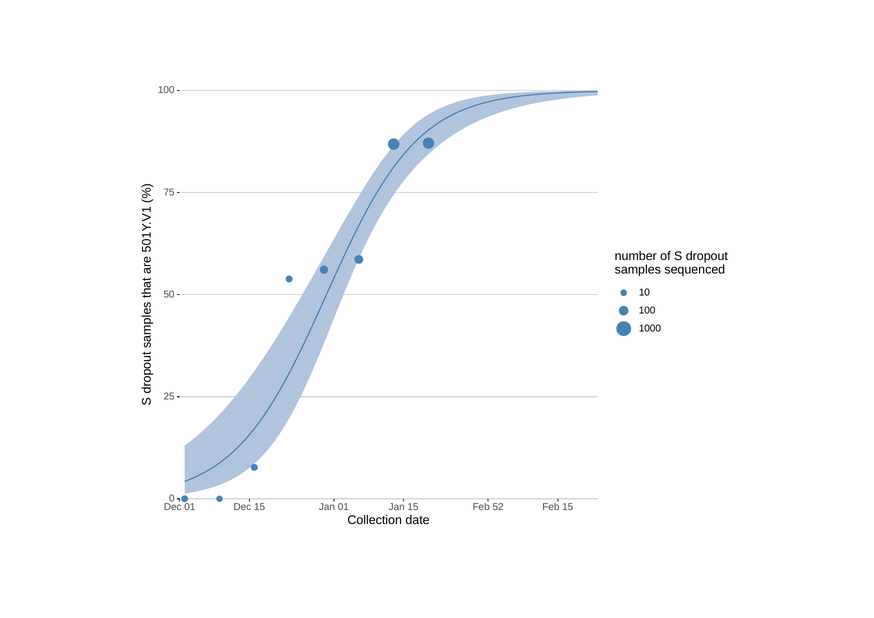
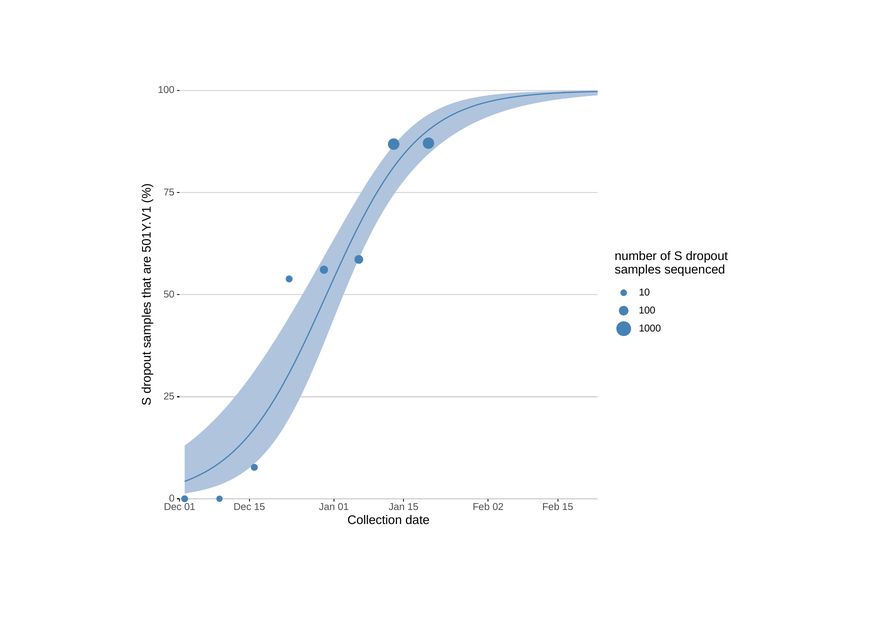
52: 52 -> 02
